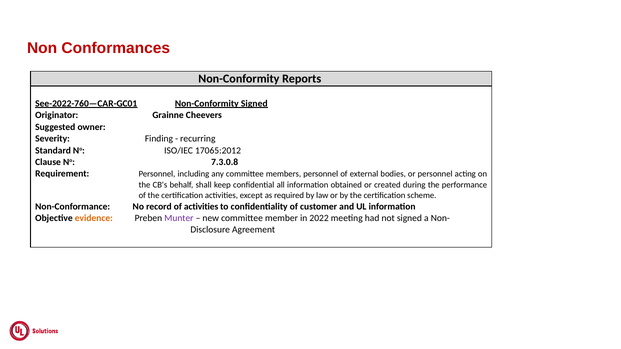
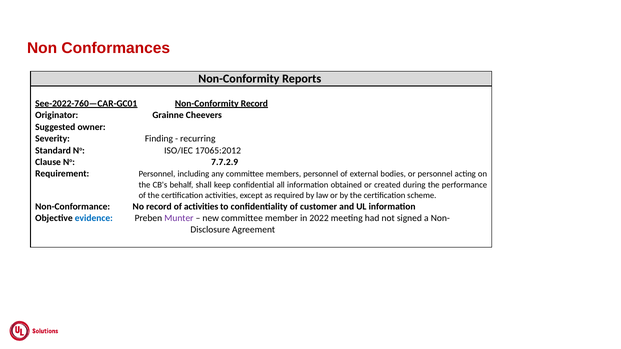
Non-Conformity Signed: Signed -> Record
7.3.0.8: 7.3.0.8 -> 7.7.2.9
evidence colour: orange -> blue
